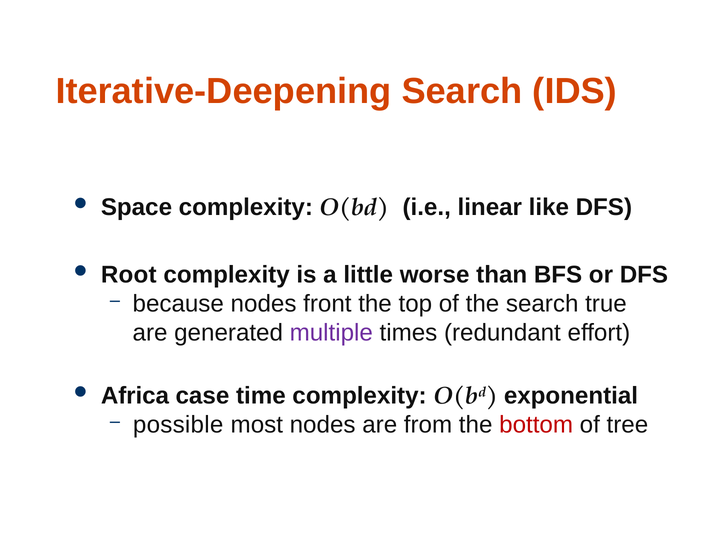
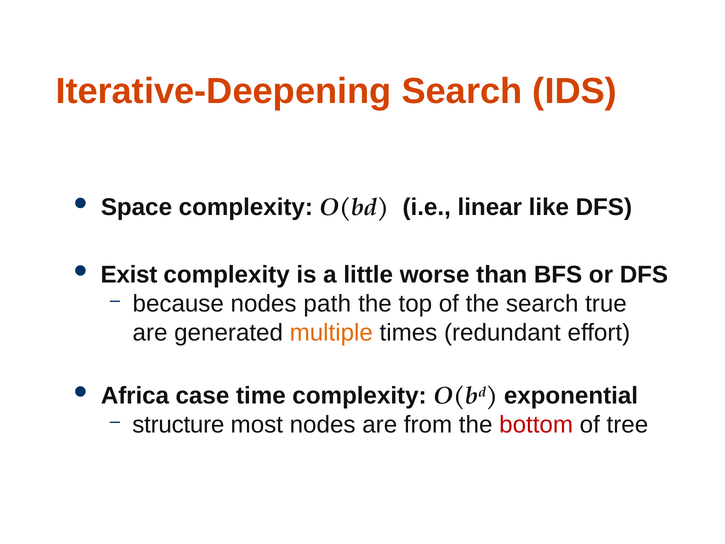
Root: Root -> Exist
front: front -> path
multiple colour: purple -> orange
possible: possible -> structure
